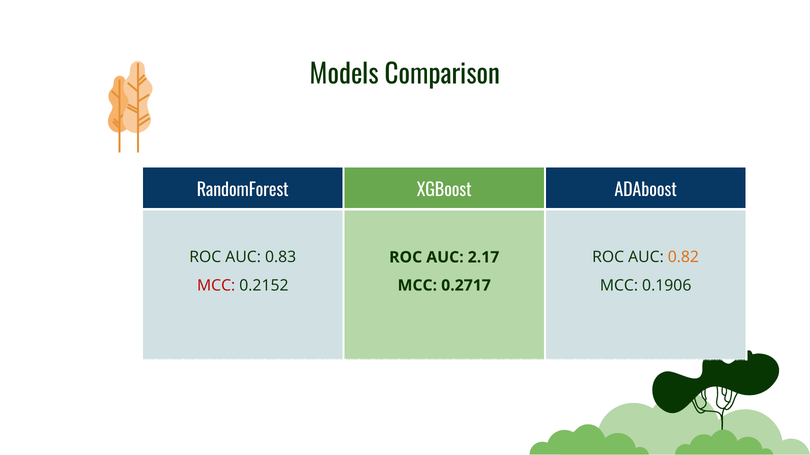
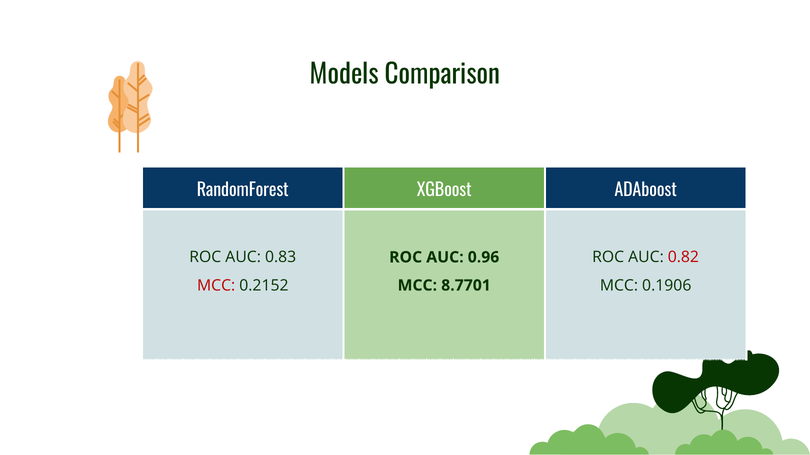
2.17: 2.17 -> 0.96
0.82 colour: orange -> red
0.2717: 0.2717 -> 8.7701
